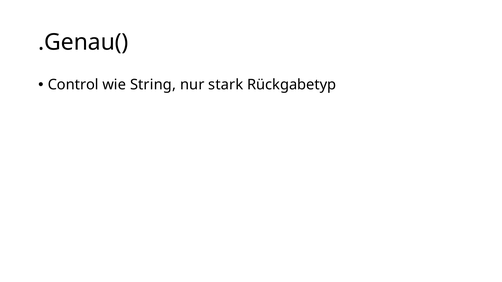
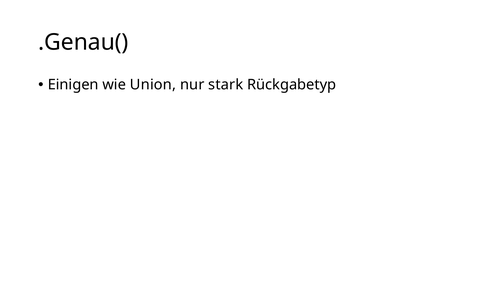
Control: Control -> Einigen
String: String -> Union
